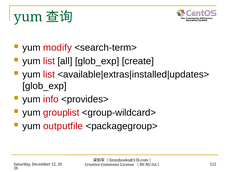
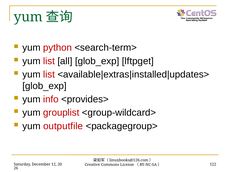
modify: modify -> python
create: create -> lftpget
